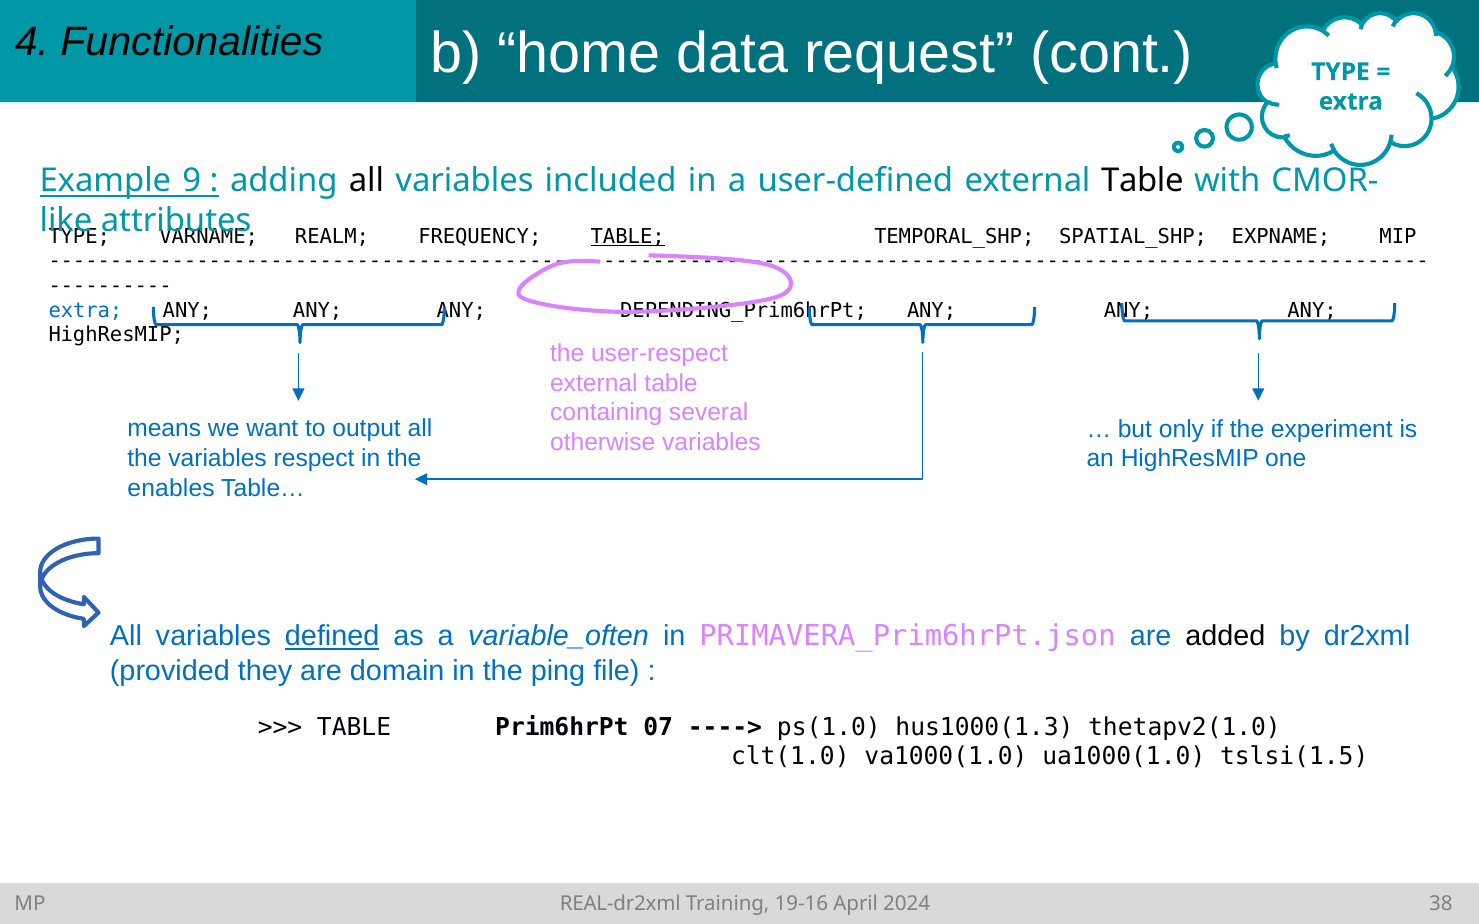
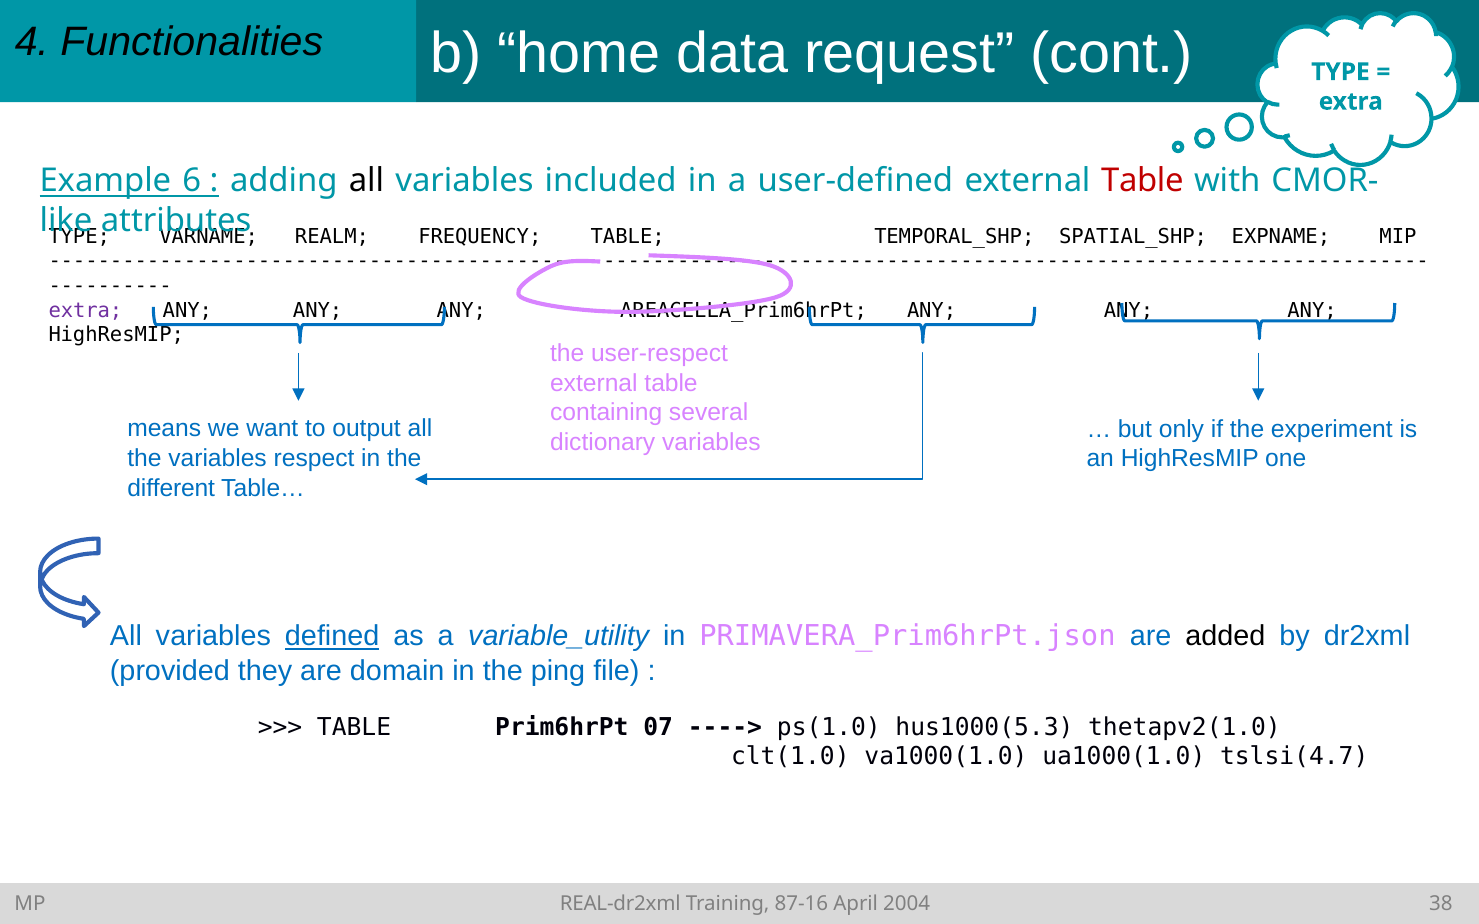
9: 9 -> 6
Table at (1142, 181) colour: black -> red
TABLE at (628, 236) underline: present -> none
extra at (85, 311) colour: blue -> purple
DEPENDING_Prim6hrPt: DEPENDING_Prim6hrPt -> AREACELLA_Prim6hrPt
otherwise: otherwise -> dictionary
enables: enables -> different
variable_often: variable_often -> variable_utility
hus1000(1.3: hus1000(1.3 -> hus1000(5.3
tslsi(1.5: tslsi(1.5 -> tslsi(4.7
19-16: 19-16 -> 87-16
2024: 2024 -> 2004
